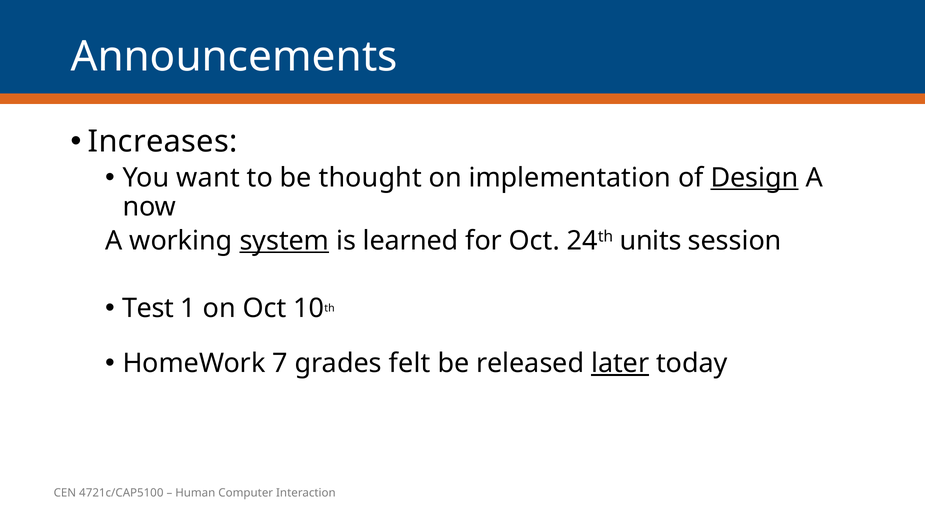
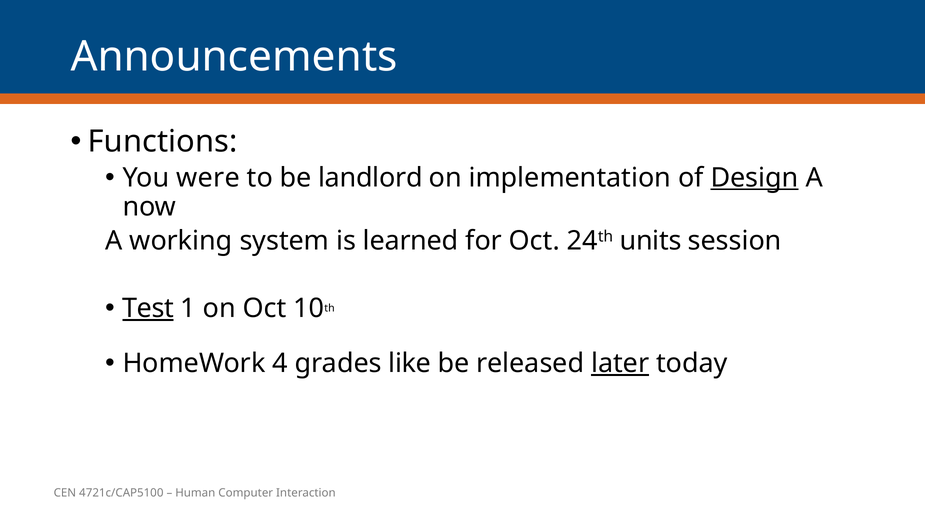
Increases: Increases -> Functions
want: want -> were
thought: thought -> landlord
system underline: present -> none
Test underline: none -> present
7: 7 -> 4
felt: felt -> like
